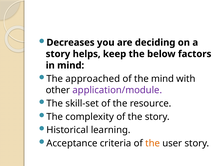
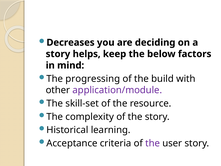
approached: approached -> progressing
the mind: mind -> build
the at (153, 143) colour: orange -> purple
